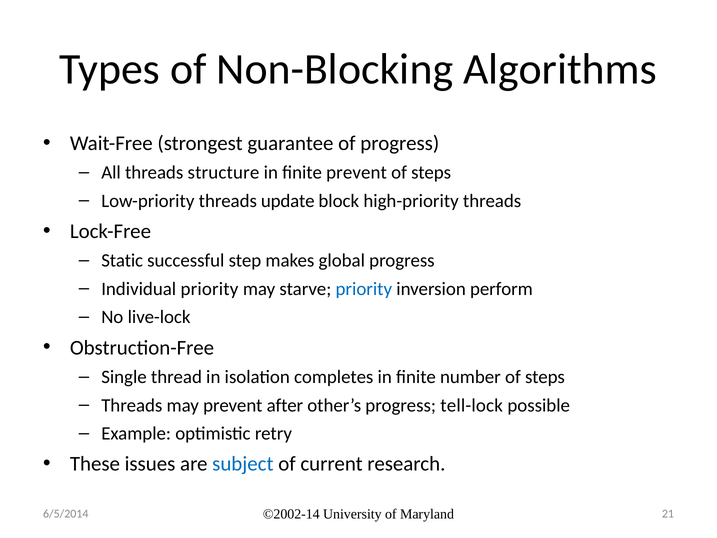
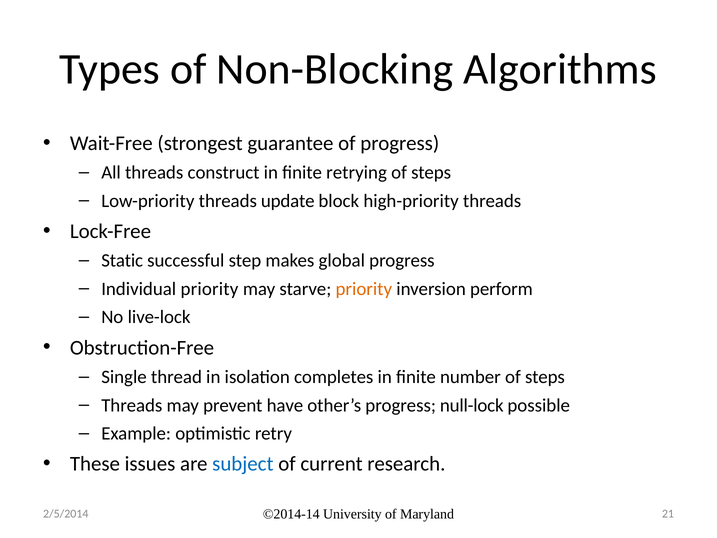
structure: structure -> construct
finite prevent: prevent -> retrying
priority at (364, 289) colour: blue -> orange
after: after -> have
tell-lock: tell-lock -> null-lock
©2002-14: ©2002-14 -> ©2014-14
6/5/2014: 6/5/2014 -> 2/5/2014
